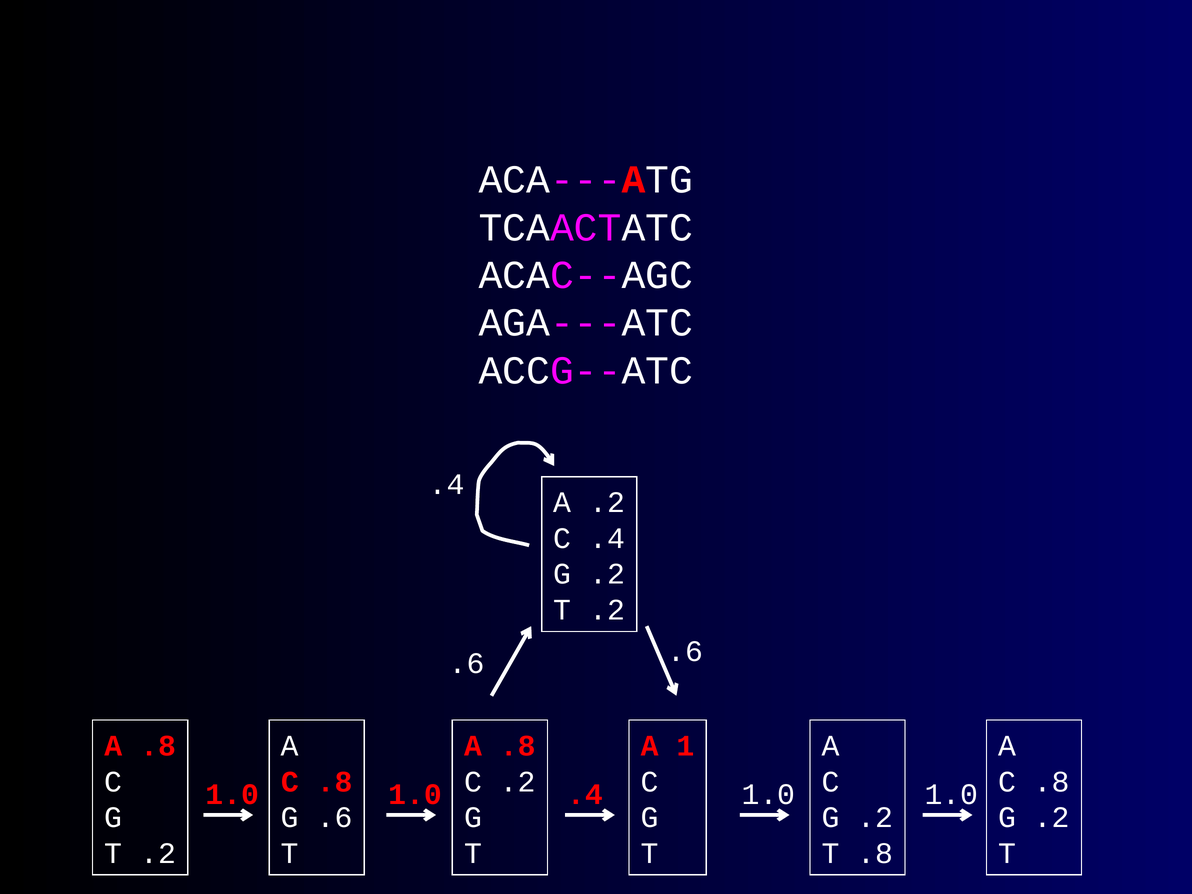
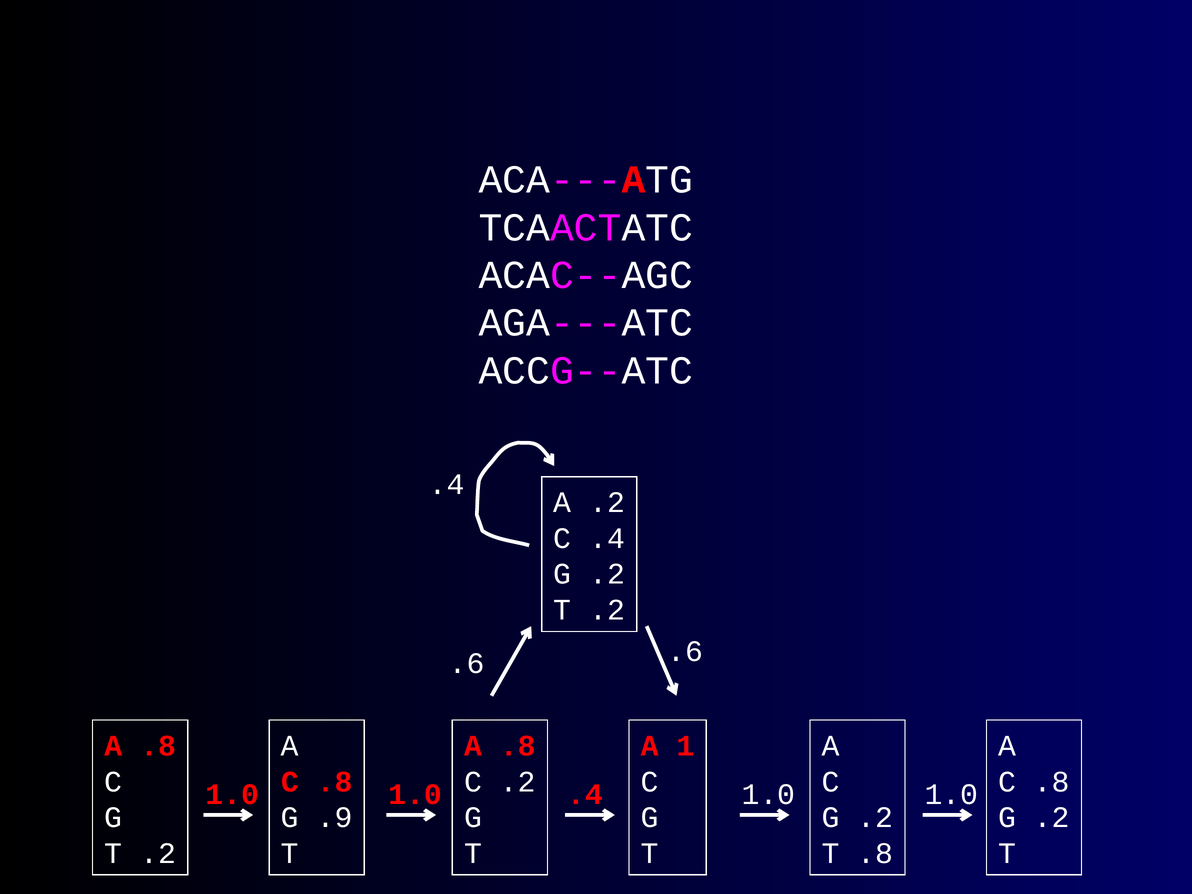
G .6: .6 -> .9
